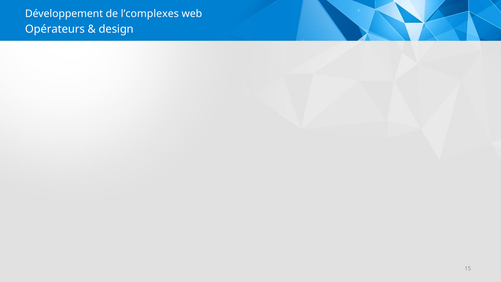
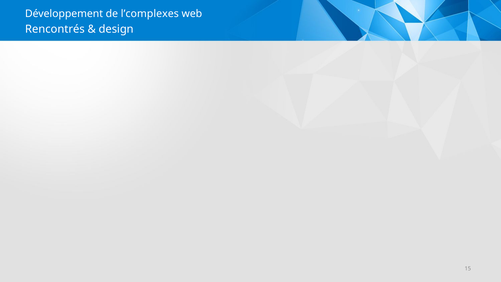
Opérateurs: Opérateurs -> Rencontrés
